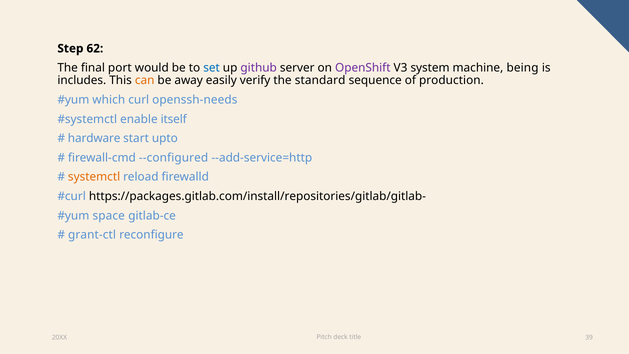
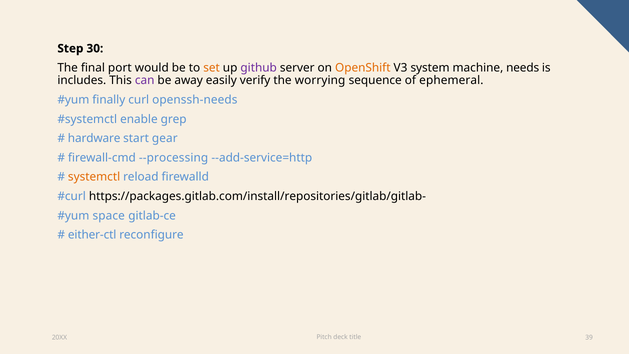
62: 62 -> 30
set colour: blue -> orange
OpenShift colour: purple -> orange
being: being -> needs
can colour: orange -> purple
standard: standard -> worrying
production: production -> ephemeral
which: which -> finally
itself: itself -> grep
upto: upto -> gear
--configured: --configured -> --processing
grant-ctl: grant-ctl -> either-ctl
